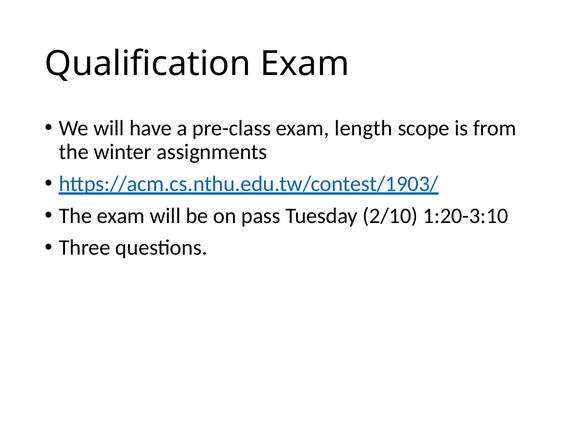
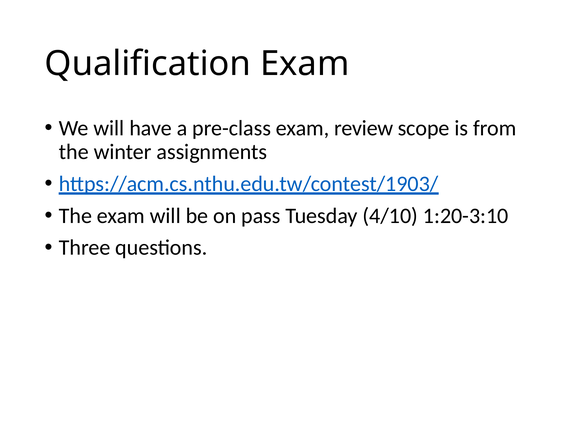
length: length -> review
2/10: 2/10 -> 4/10
